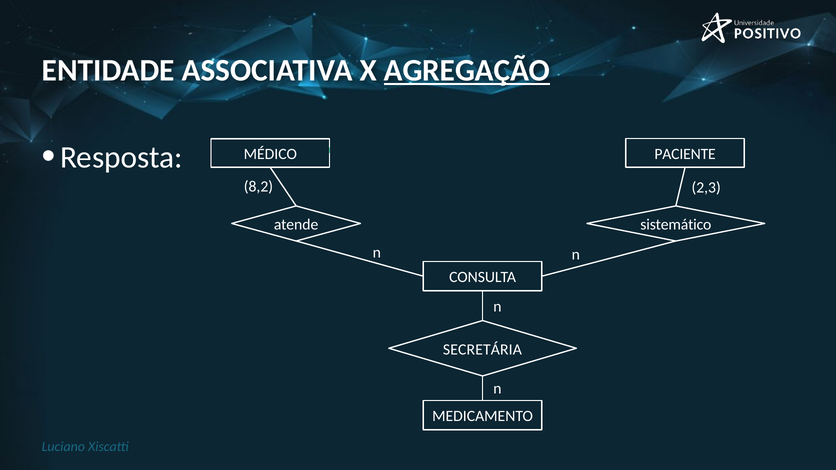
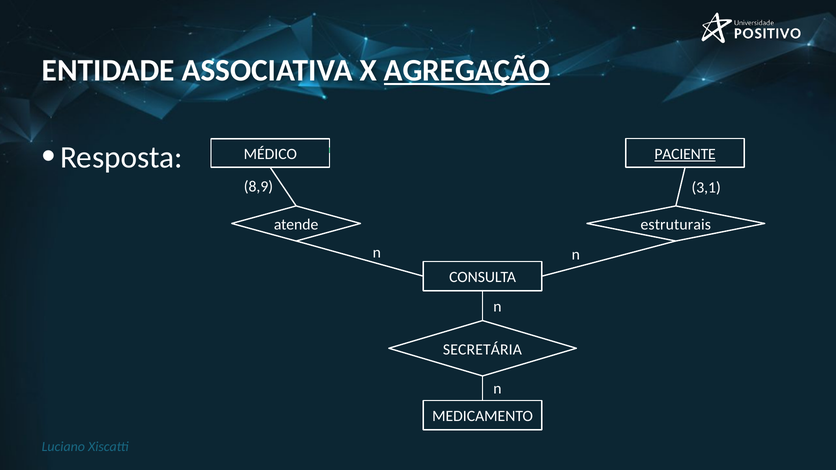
PACIENTE underline: none -> present
8,2: 8,2 -> 8,9
2,3: 2,3 -> 3,1
sistemático: sistemático -> estruturais
